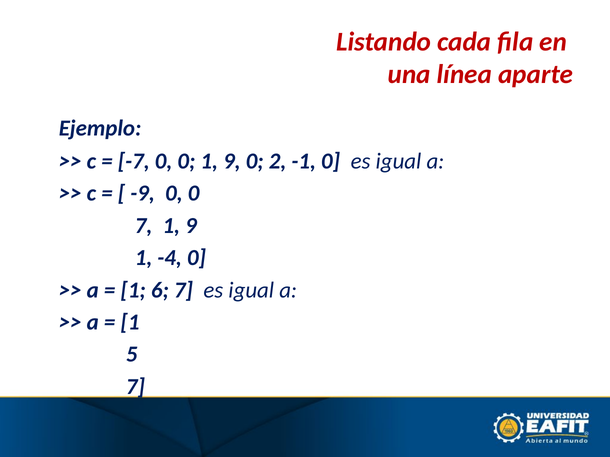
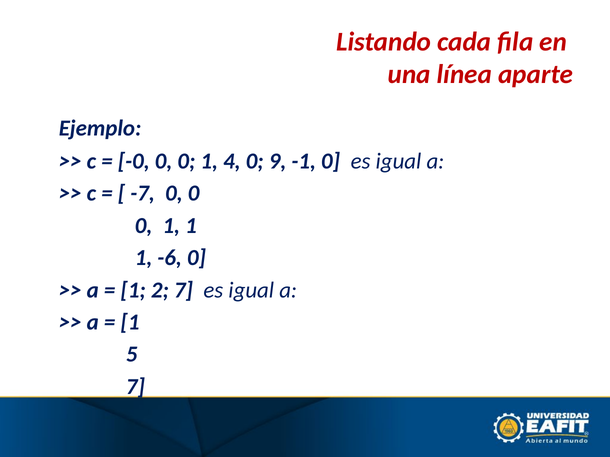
-7: -7 -> -0
0 1 9: 9 -> 4
2: 2 -> 9
-9: -9 -> -7
7 at (144, 226): 7 -> 0
9 at (191, 226): 9 -> 1
-4: -4 -> -6
6: 6 -> 2
